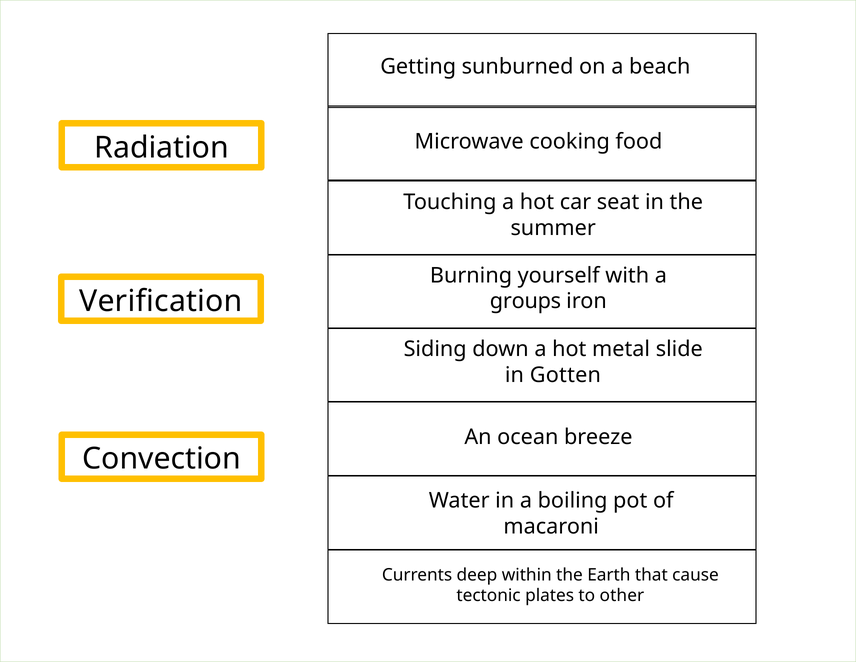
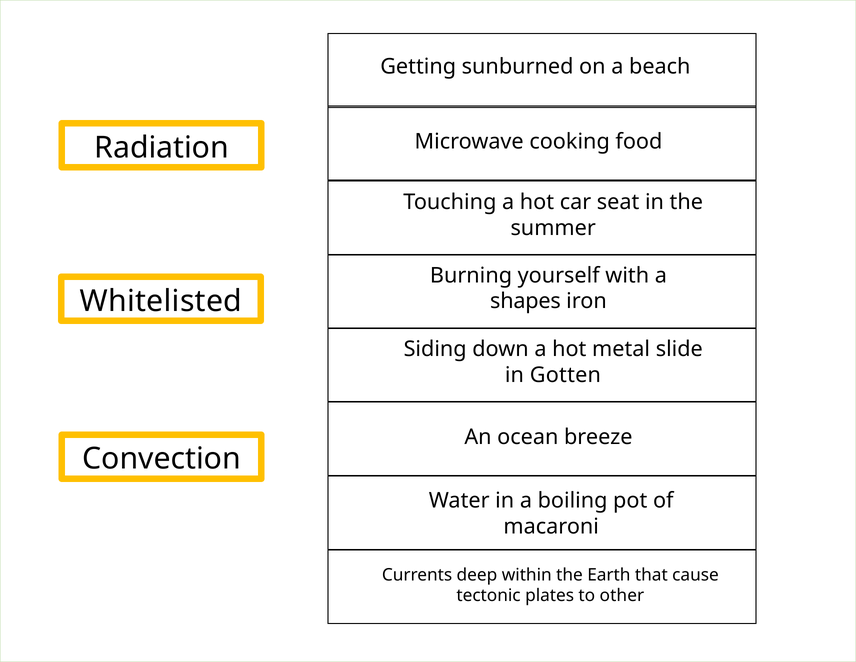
Verification: Verification -> Whitelisted
groups: groups -> shapes
